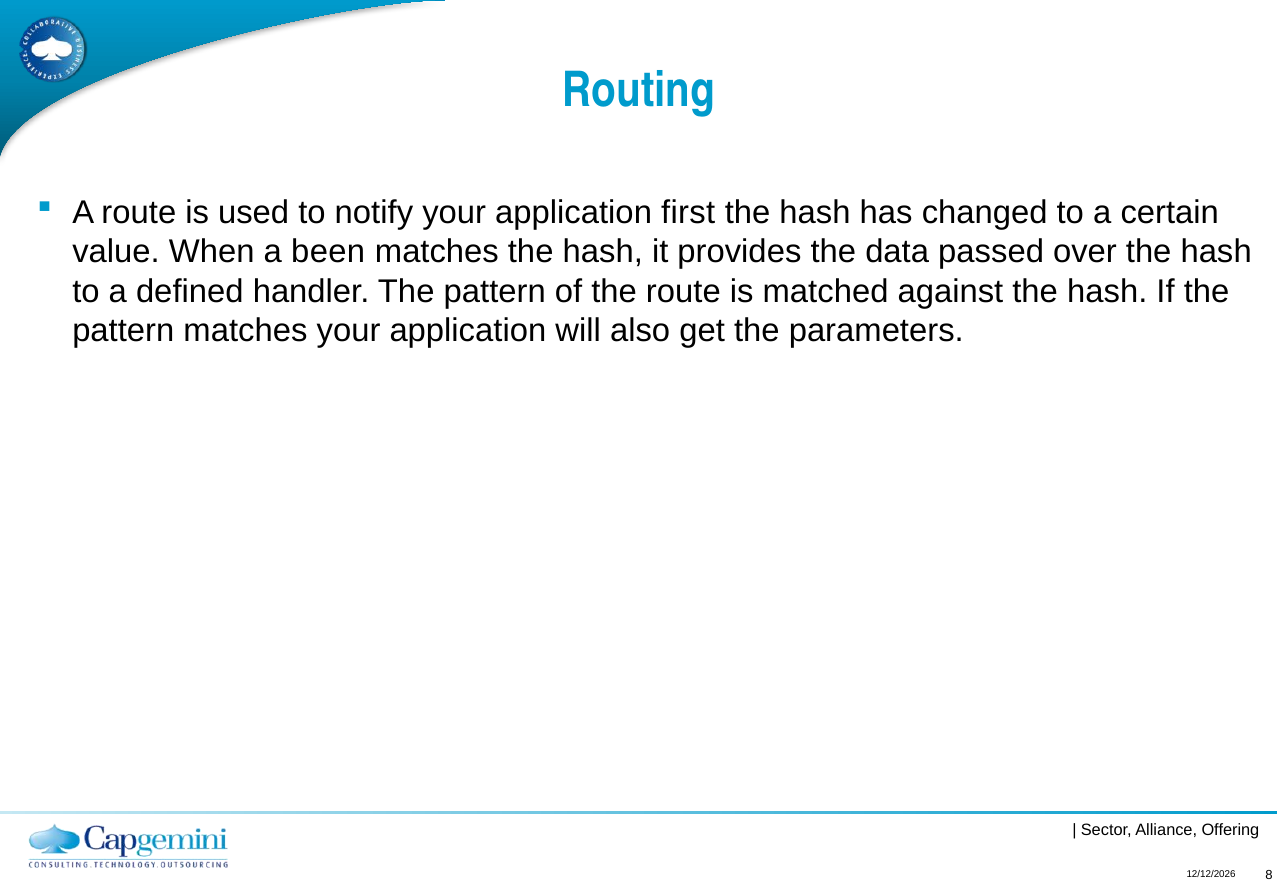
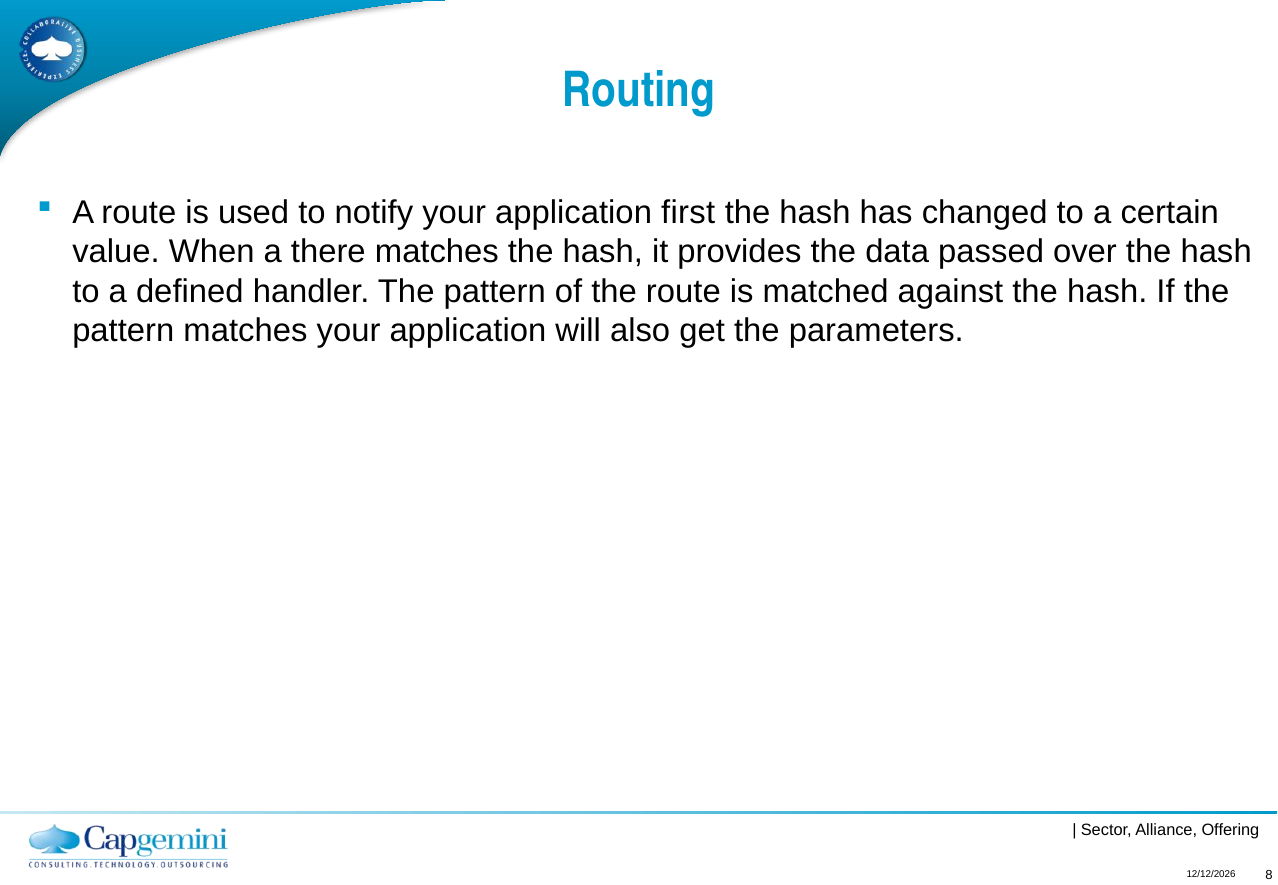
been: been -> there
